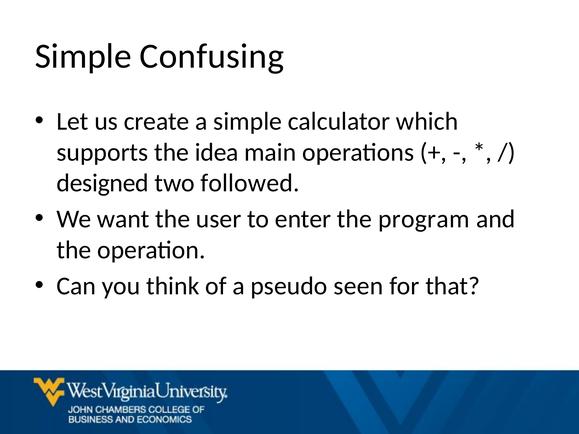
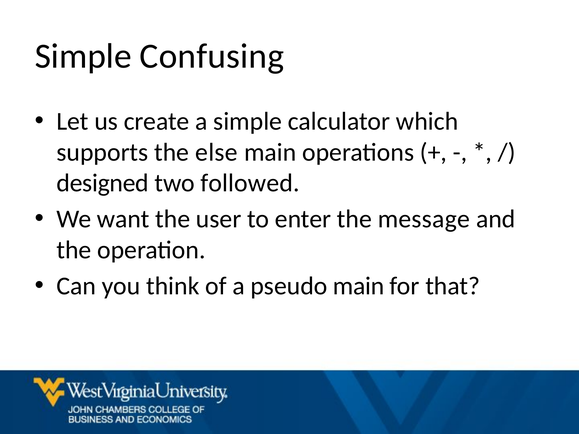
idea: idea -> else
program: program -> message
pseudo seen: seen -> main
